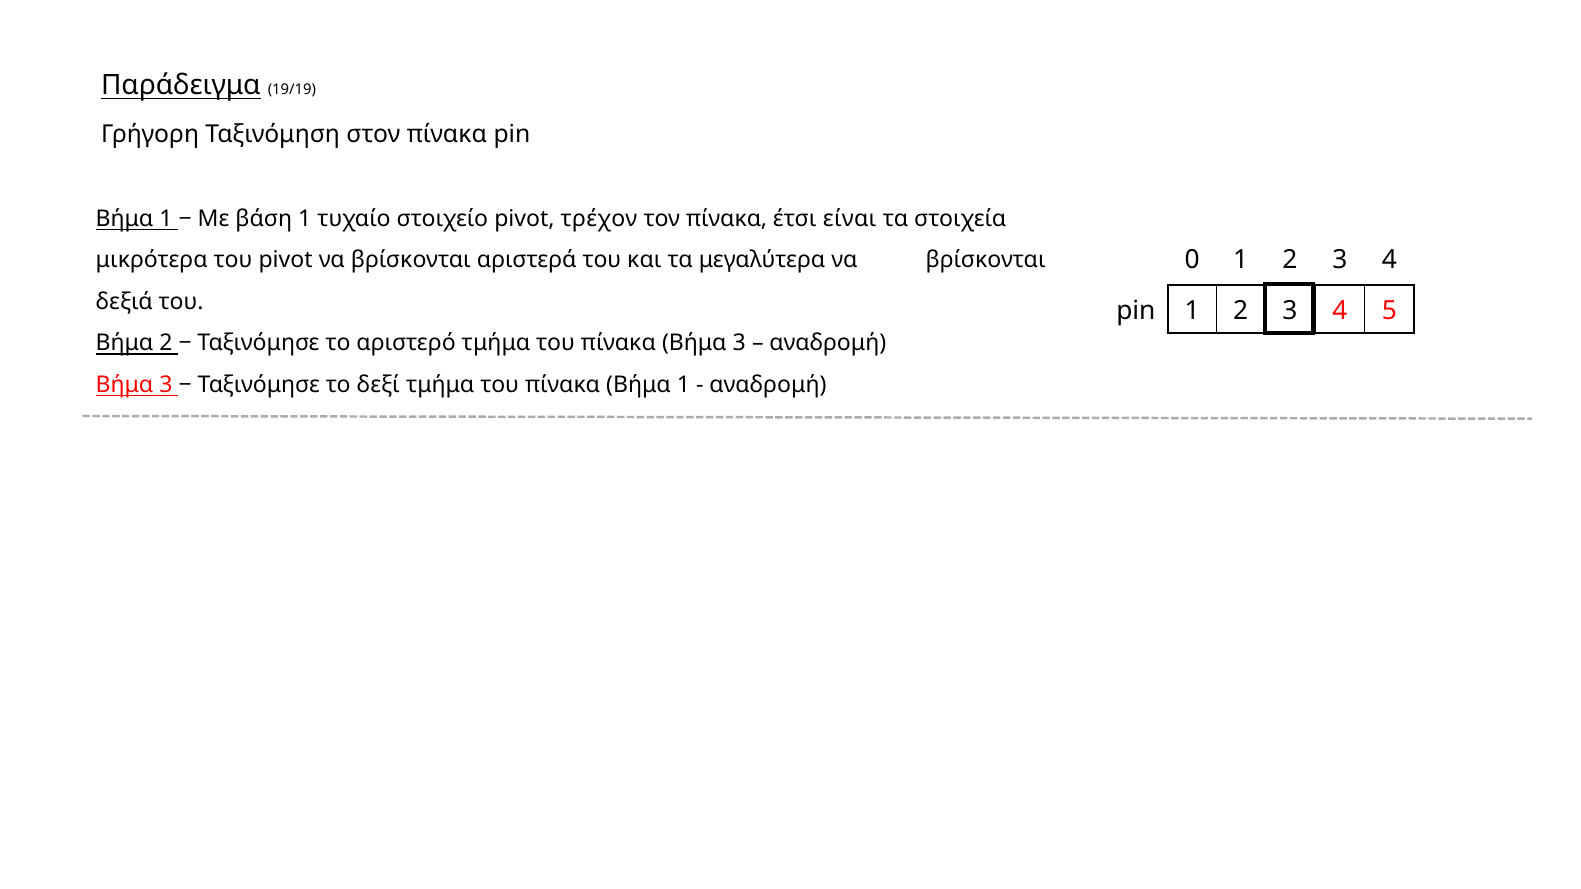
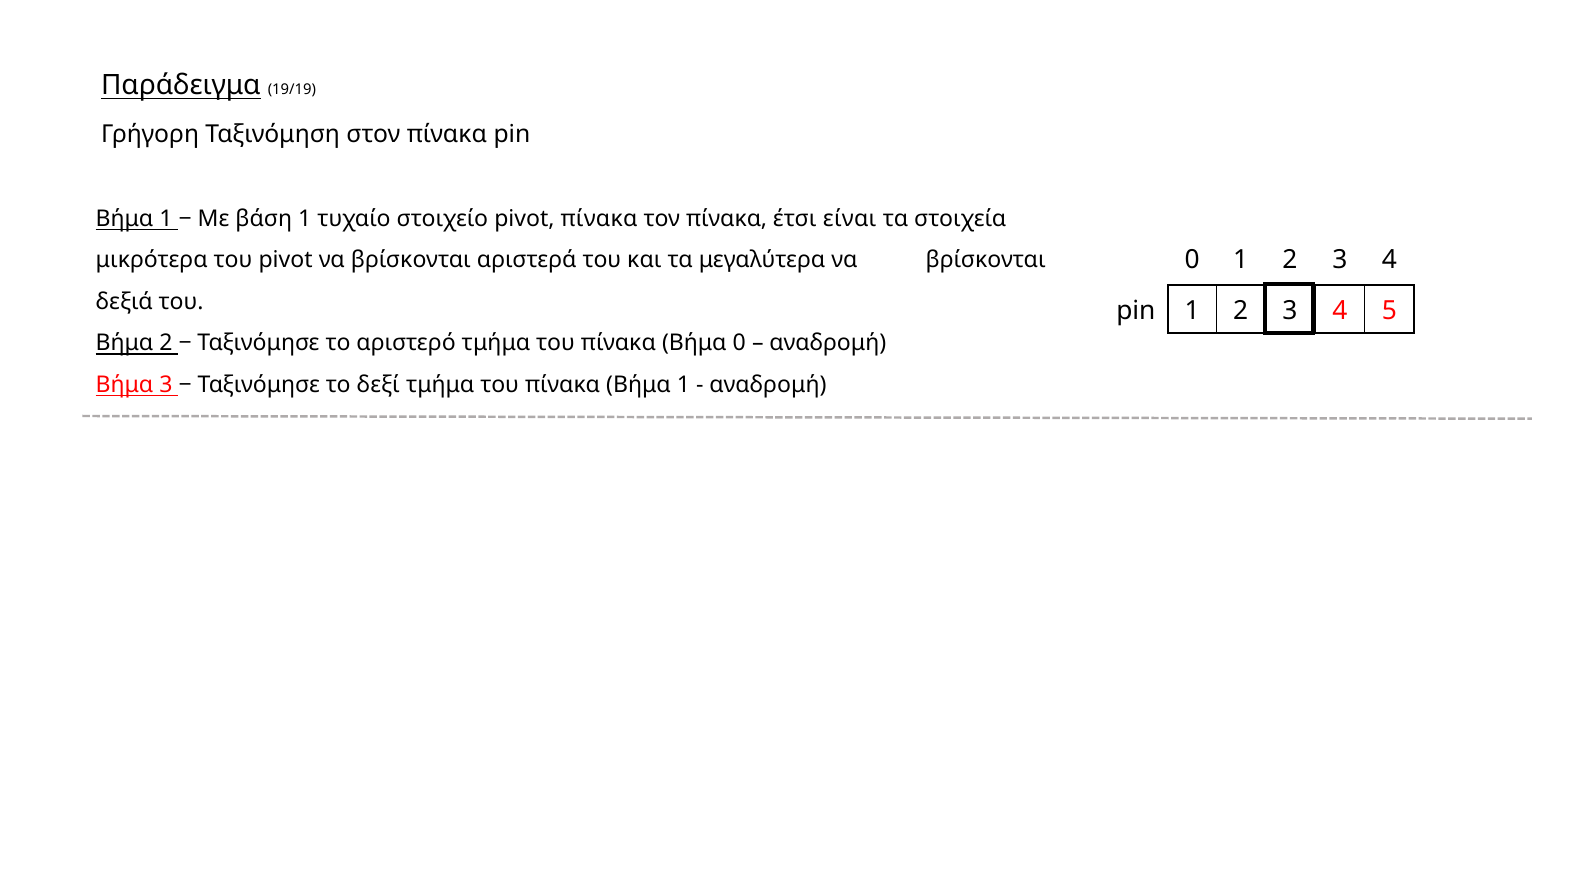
pivot τρέχον: τρέχον -> πίνακα
πίνακα Βήμα 3: 3 -> 0
